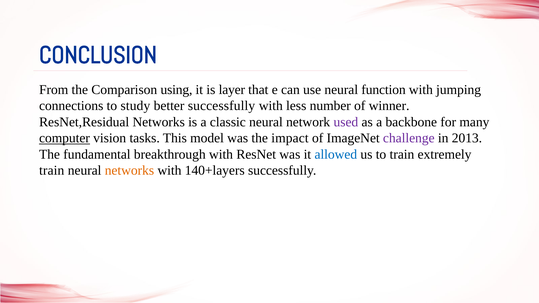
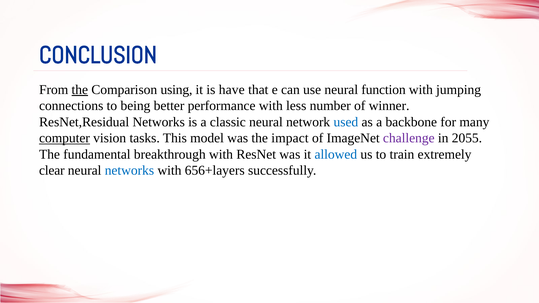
the at (80, 90) underline: none -> present
layer: layer -> have
study: study -> being
better successfully: successfully -> performance
used colour: purple -> blue
2013: 2013 -> 2055
train at (52, 171): train -> clear
networks at (129, 171) colour: orange -> blue
140+layers: 140+layers -> 656+layers
